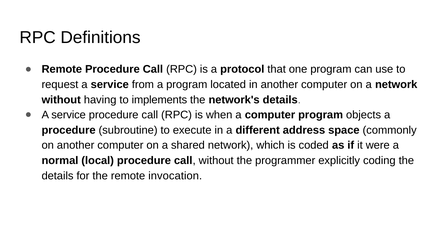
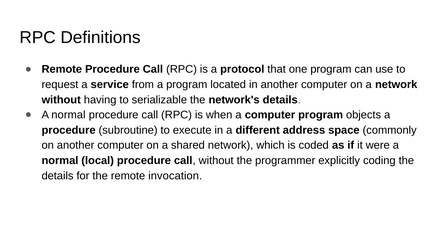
implements: implements -> serializable
service at (69, 115): service -> normal
